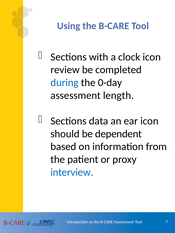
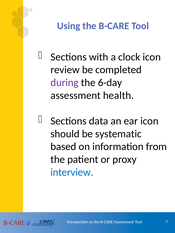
during colour: blue -> purple
0-day: 0-day -> 6-day
length: length -> health
dependent: dependent -> systematic
